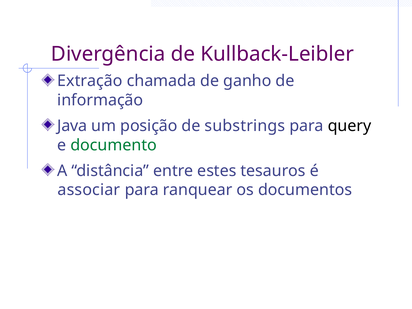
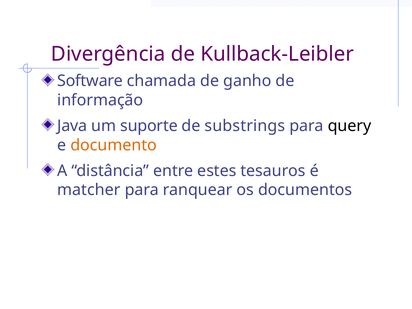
Extração: Extração -> Software
posição: posição -> suporte
documento colour: green -> orange
associar: associar -> matcher
